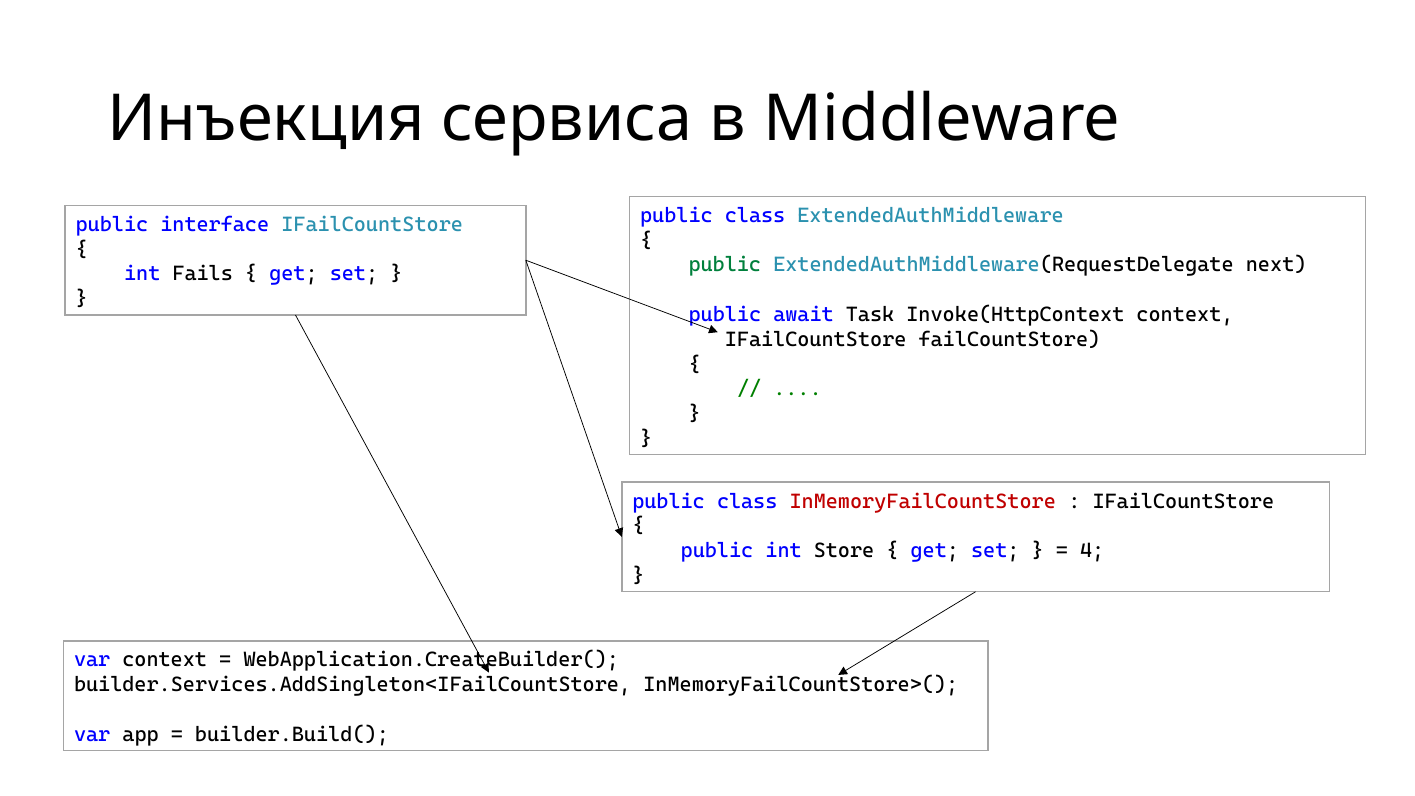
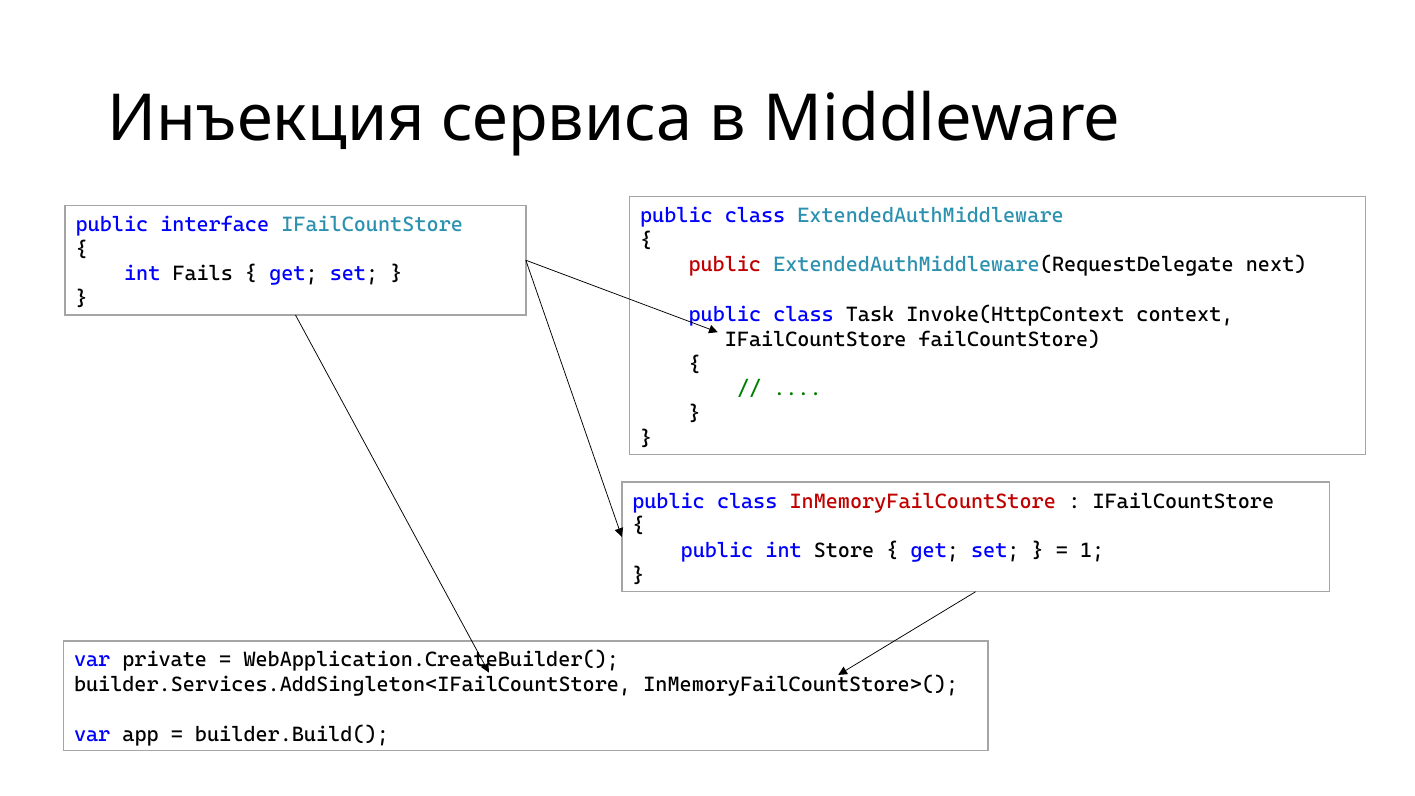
public at (725, 265) colour: green -> red
await at (804, 315): await -> class
4: 4 -> 1
var context: context -> private
